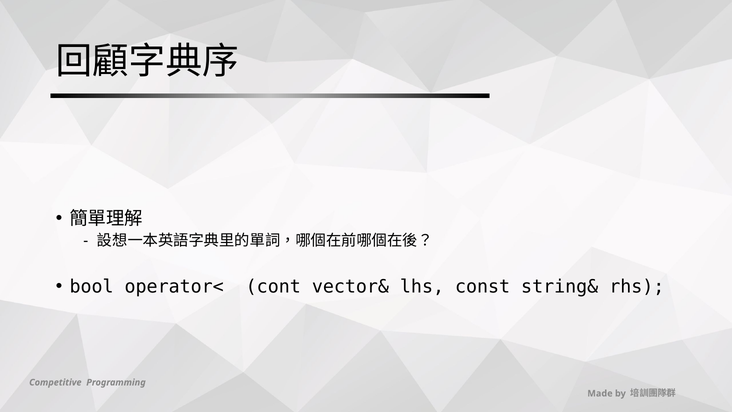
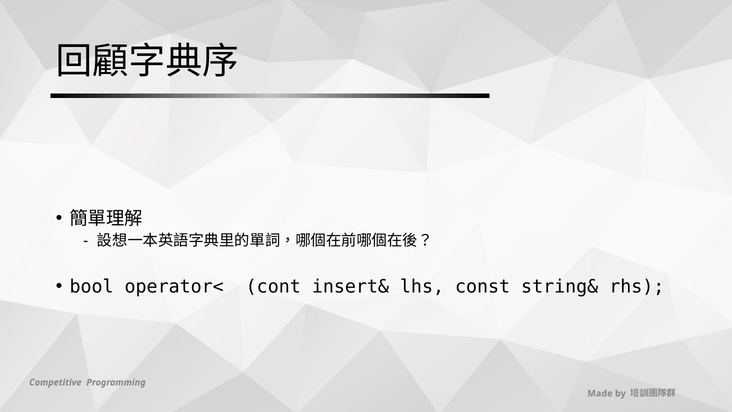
vector&: vector& -> insert&
